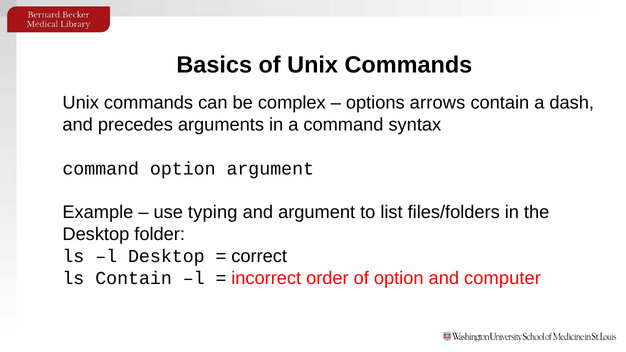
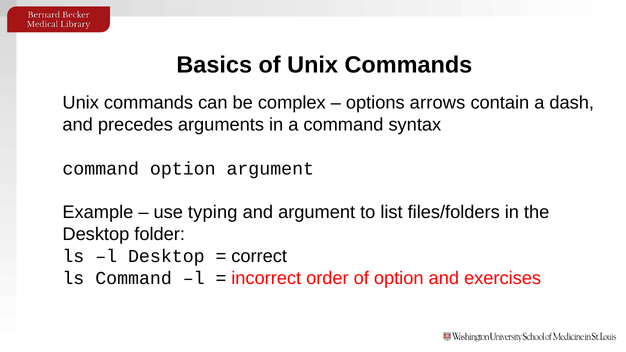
ls Contain: Contain -> Command
computer: computer -> exercises
